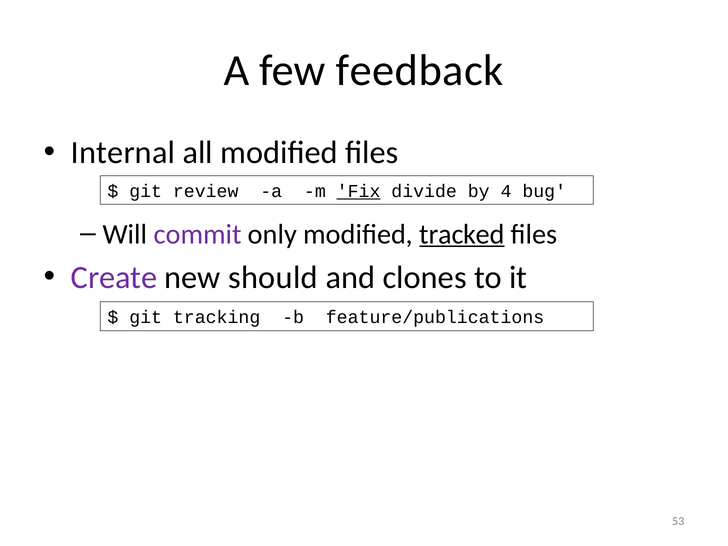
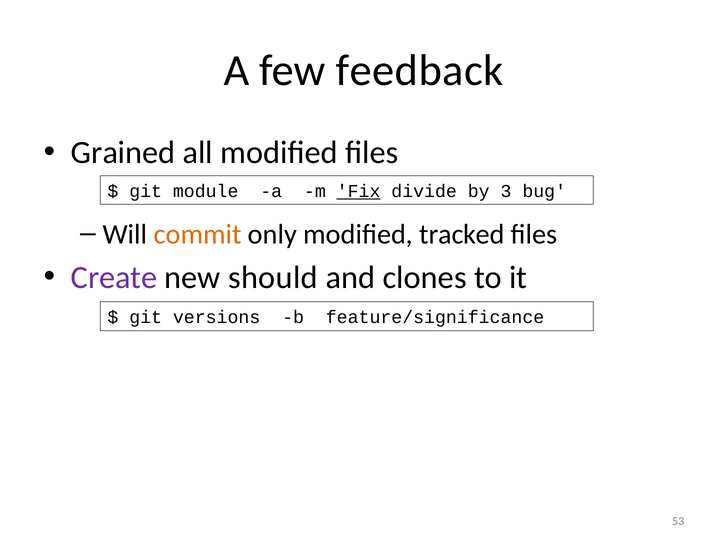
Internal: Internal -> Grained
review: review -> module
4: 4 -> 3
commit colour: purple -> orange
tracked underline: present -> none
tracking: tracking -> versions
feature/publications: feature/publications -> feature/significance
